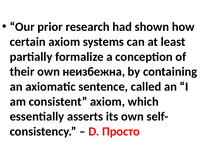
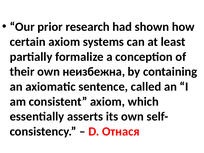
Просто: Просто -> Отнася
